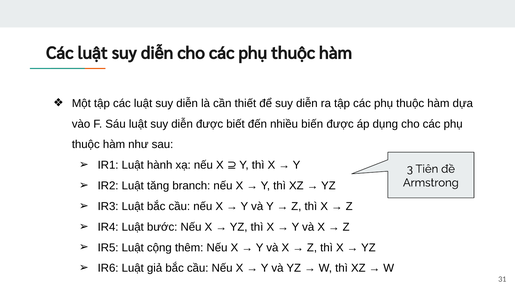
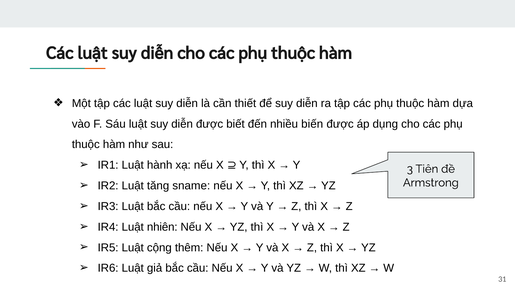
branch: branch -> sname
bước: bước -> nhiên
